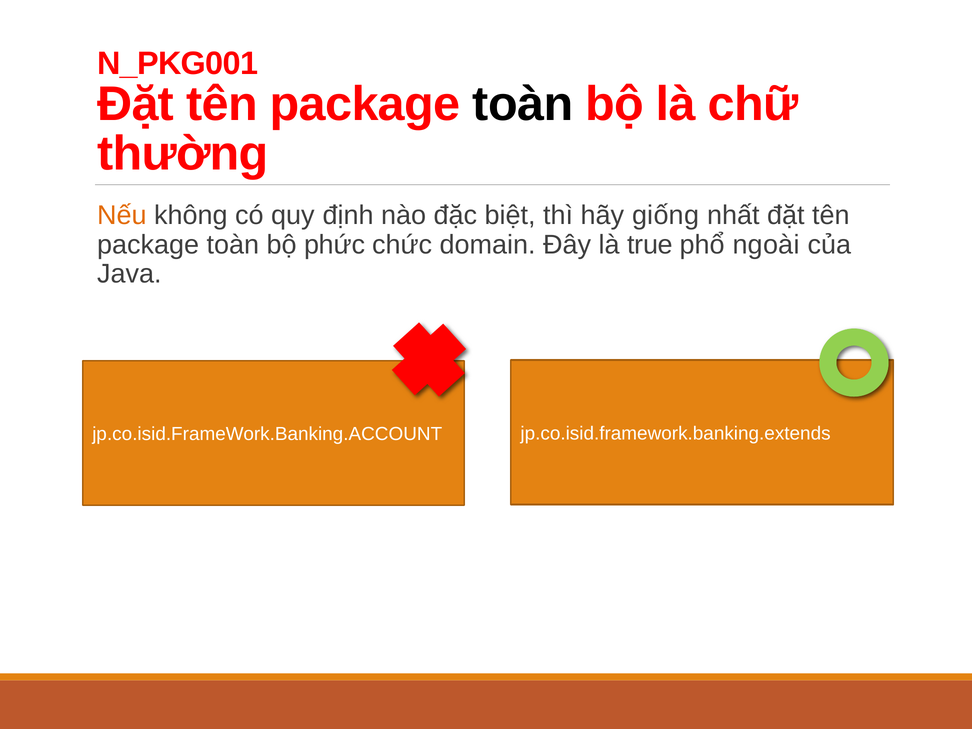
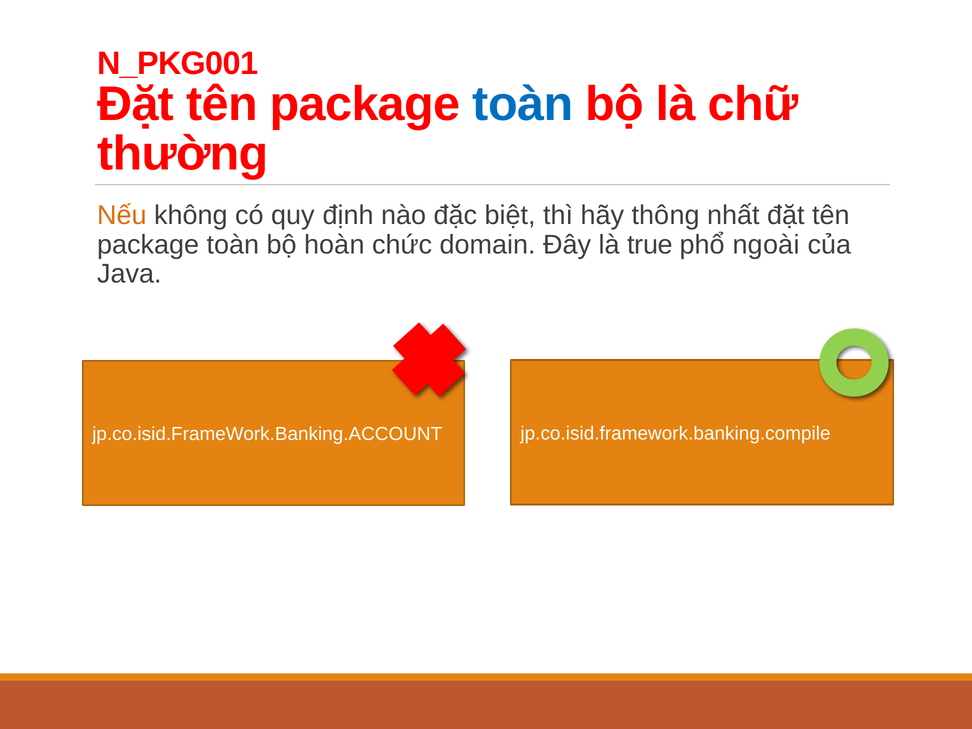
toàn at (523, 104) colour: black -> blue
giống: giống -> thông
phức: phức -> hoàn
jp.co.isid.framework.banking.extends: jp.co.isid.framework.banking.extends -> jp.co.isid.framework.banking.compile
